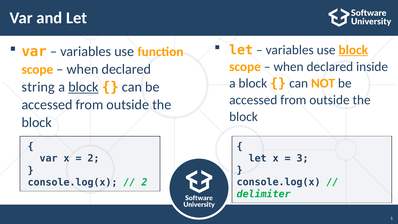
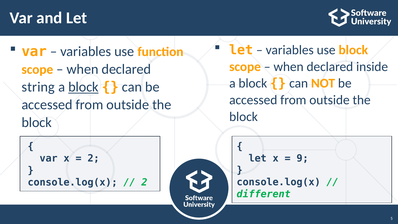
block at (353, 50) underline: present -> none
3: 3 -> 9
delimiter: delimiter -> different
